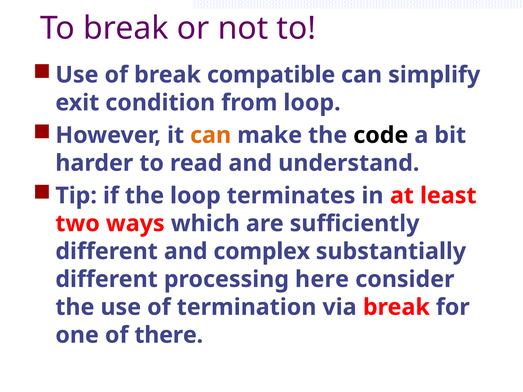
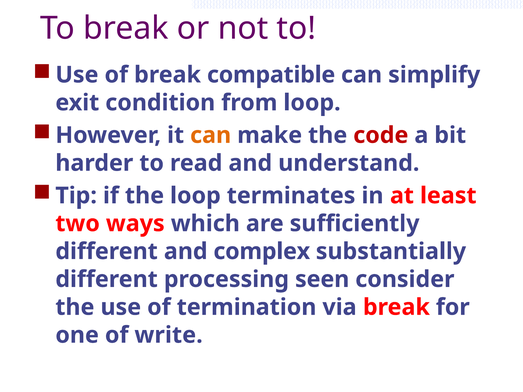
code colour: black -> red
here: here -> seen
there: there -> write
